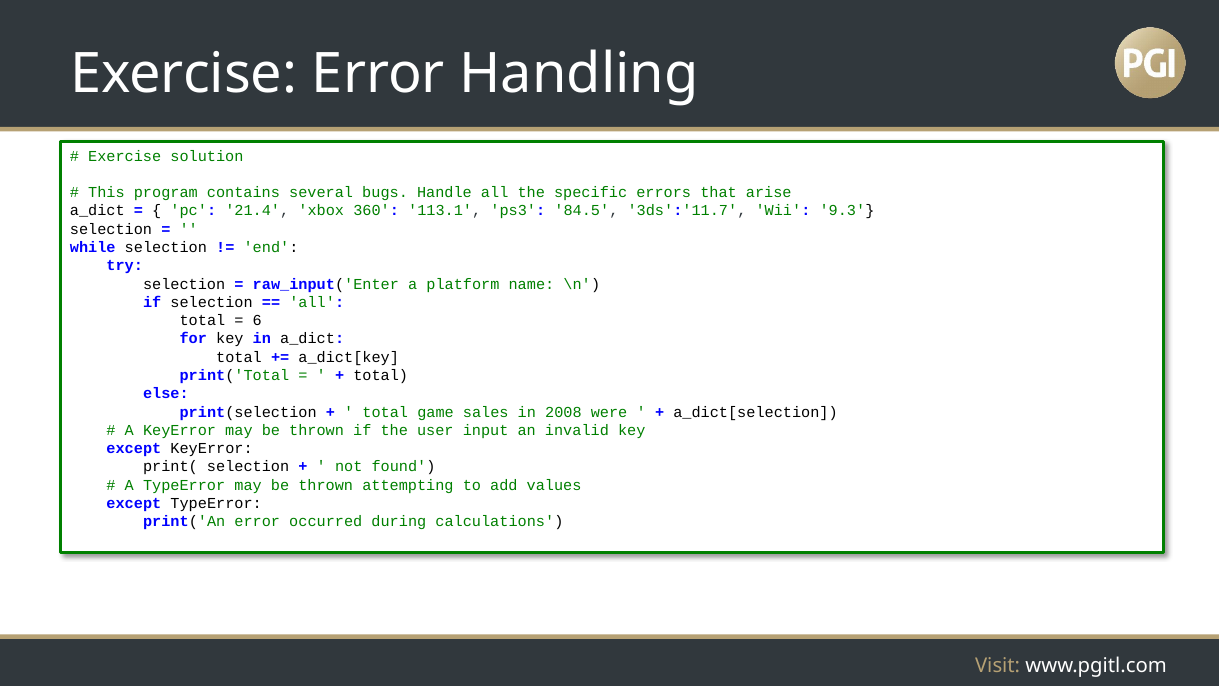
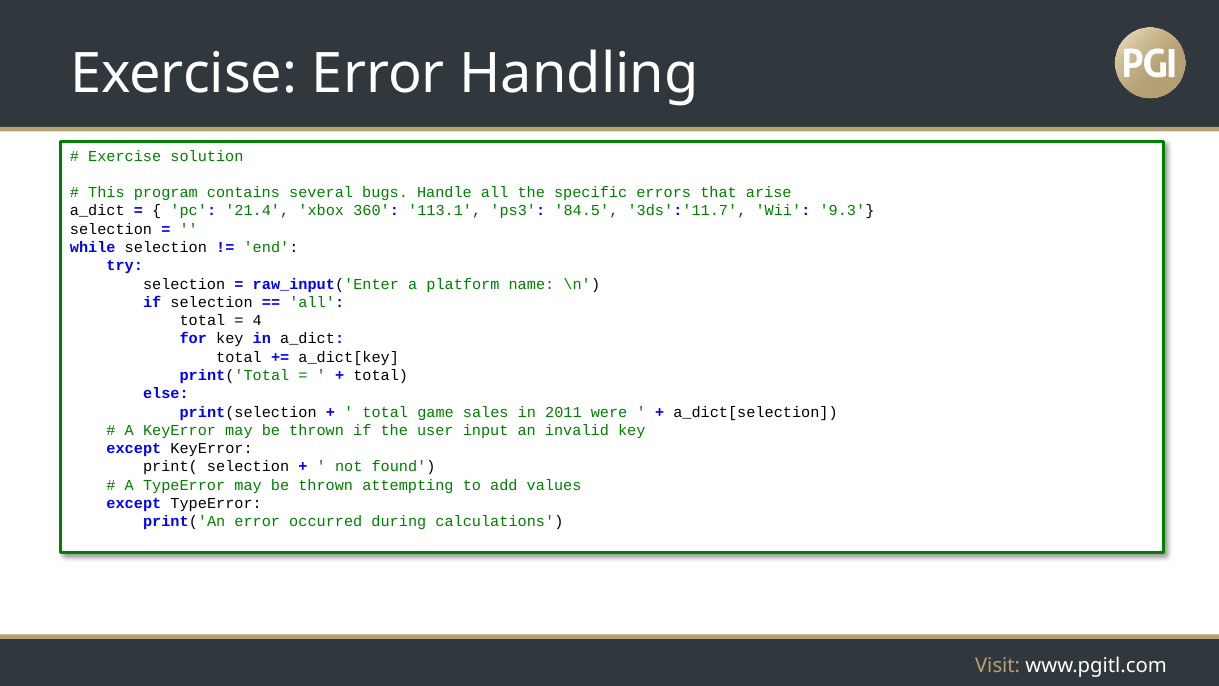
6: 6 -> 4
2008: 2008 -> 2011
